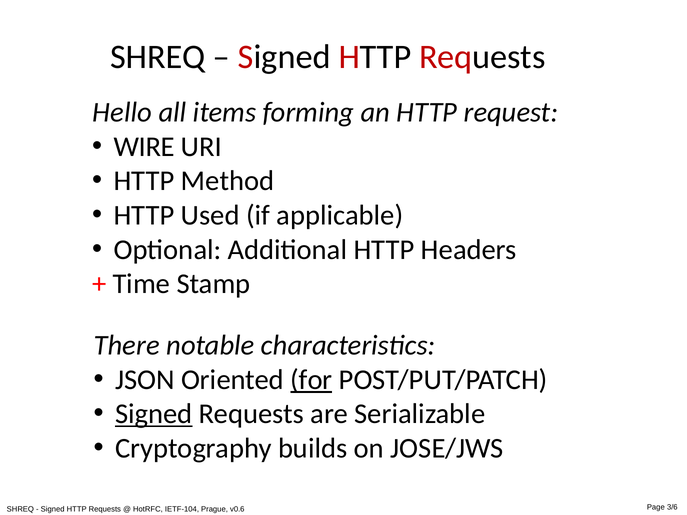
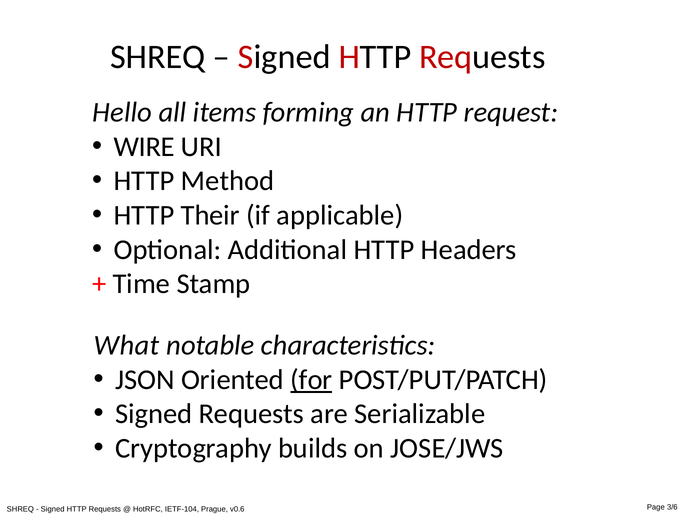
Used: Used -> Their
There: There -> What
Signed at (154, 414) underline: present -> none
